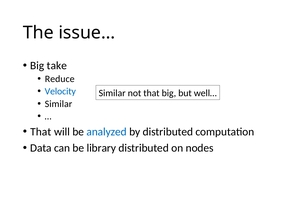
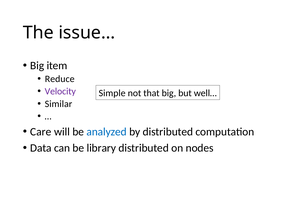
take: take -> item
Velocity colour: blue -> purple
Similar at (112, 93): Similar -> Simple
That at (41, 132): That -> Care
